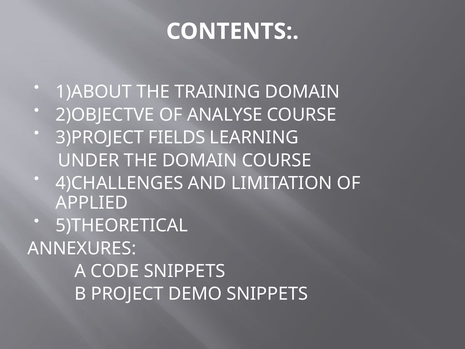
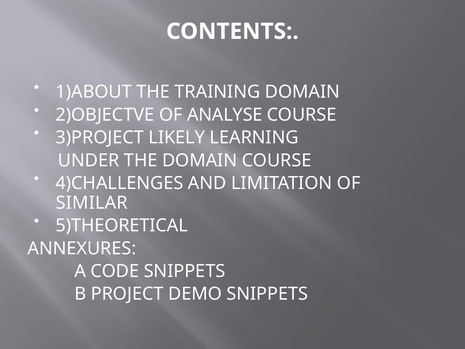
FIELDS: FIELDS -> LIKELY
APPLIED: APPLIED -> SIMILAR
